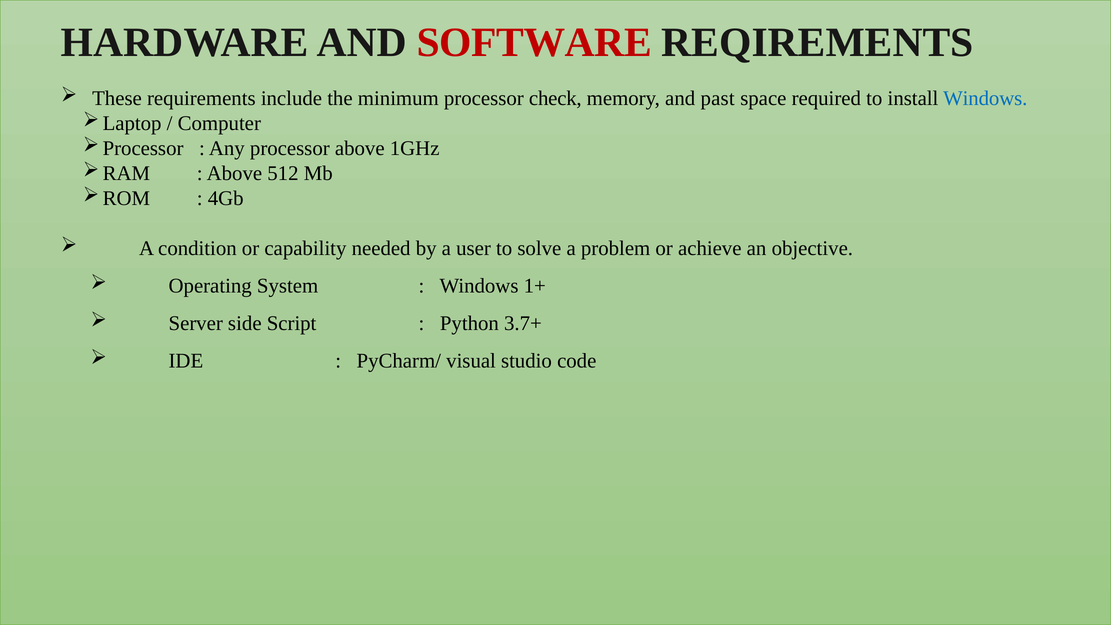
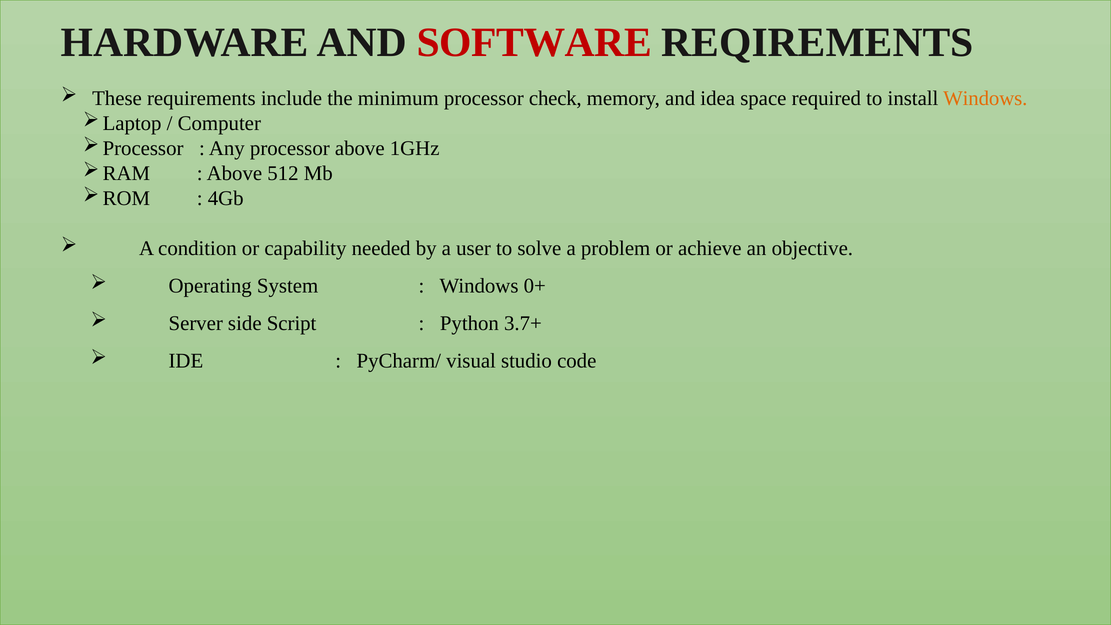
past: past -> idea
Windows at (985, 98) colour: blue -> orange
1+: 1+ -> 0+
